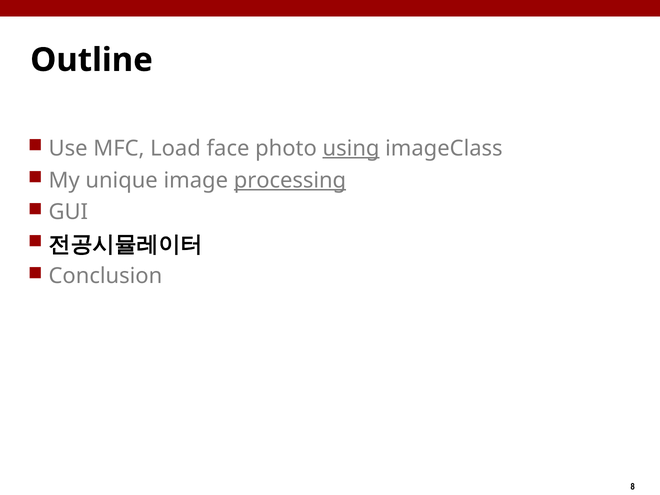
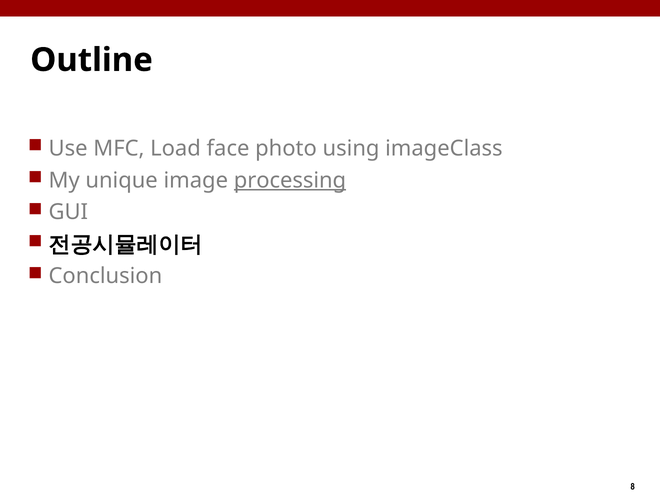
using underline: present -> none
